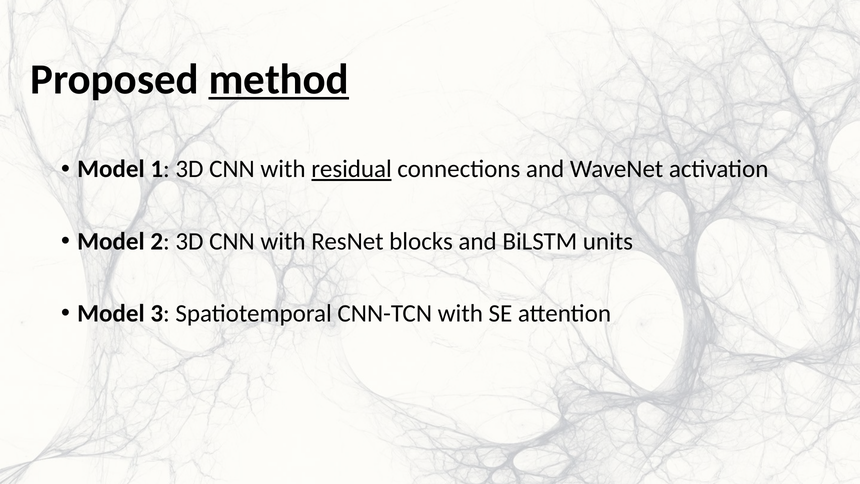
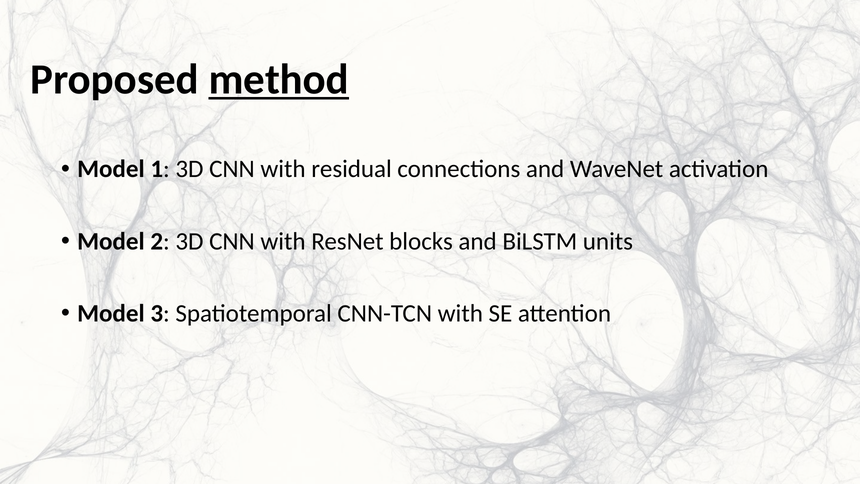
residual underline: present -> none
